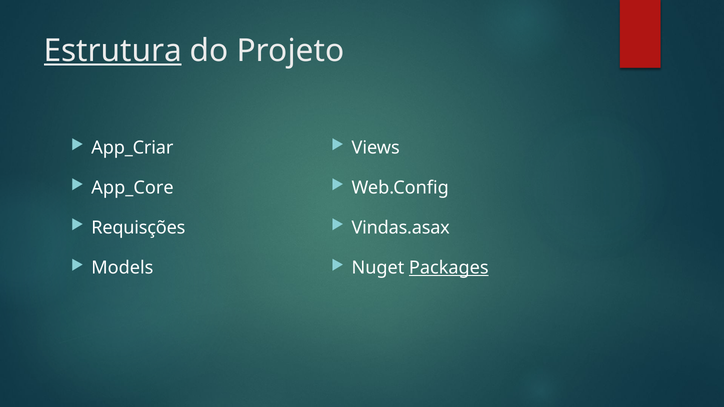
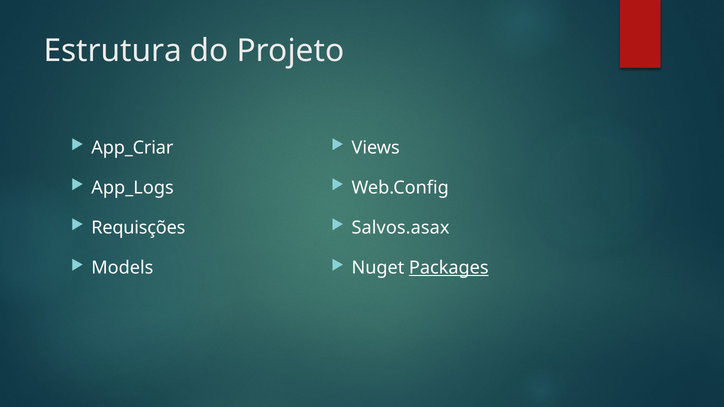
Estrutura underline: present -> none
App_Core: App_Core -> App_Logs
Vindas.asax: Vindas.asax -> Salvos.asax
